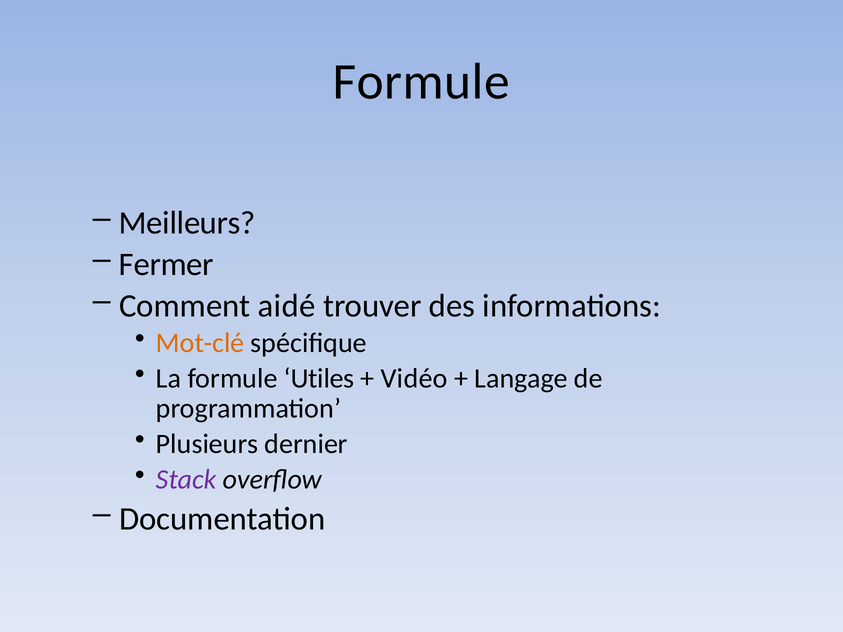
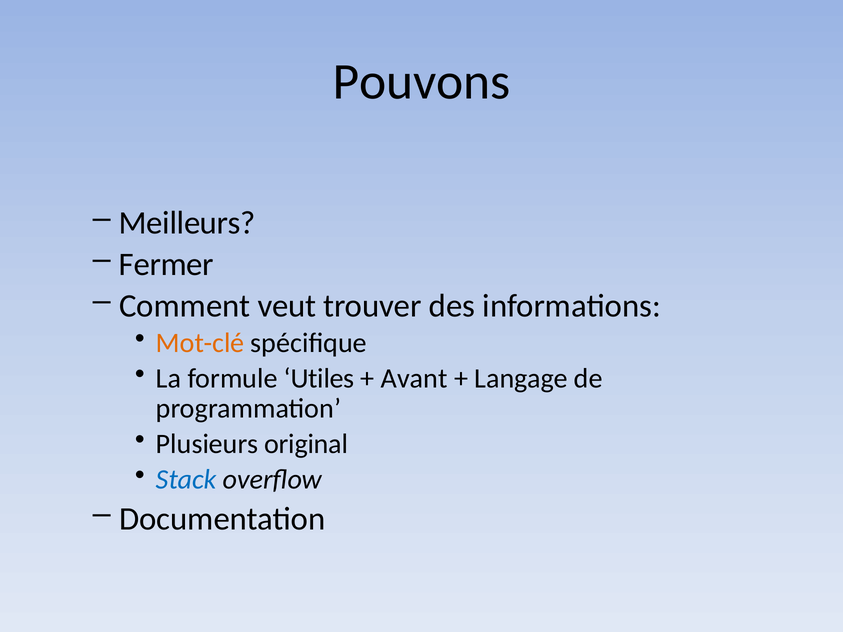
Formule at (421, 82): Formule -> Pouvons
aidé: aidé -> veut
Vidéo: Vidéo -> Avant
dernier: dernier -> original
Stack colour: purple -> blue
